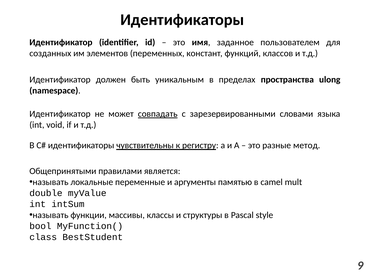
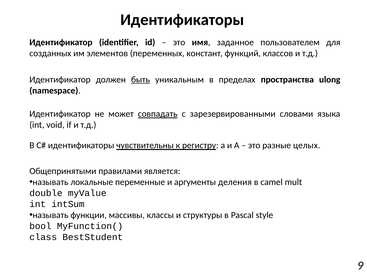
быть underline: none -> present
метод: метод -> целых
памятью: памятью -> деления
